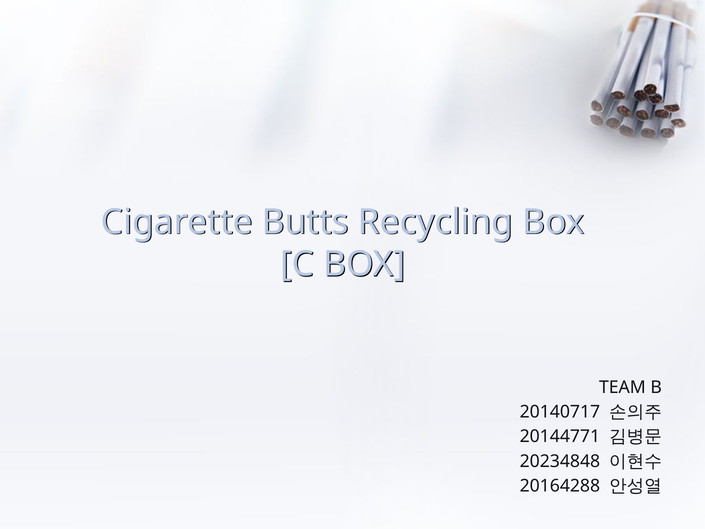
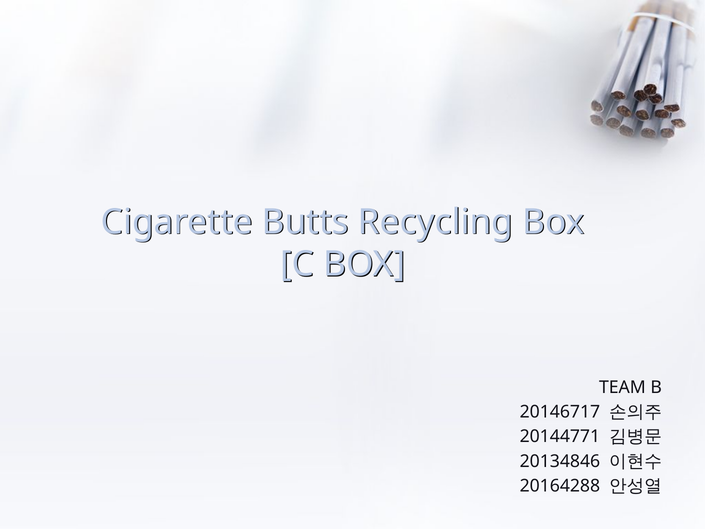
20140717: 20140717 -> 20146717
20234848: 20234848 -> 20134846
